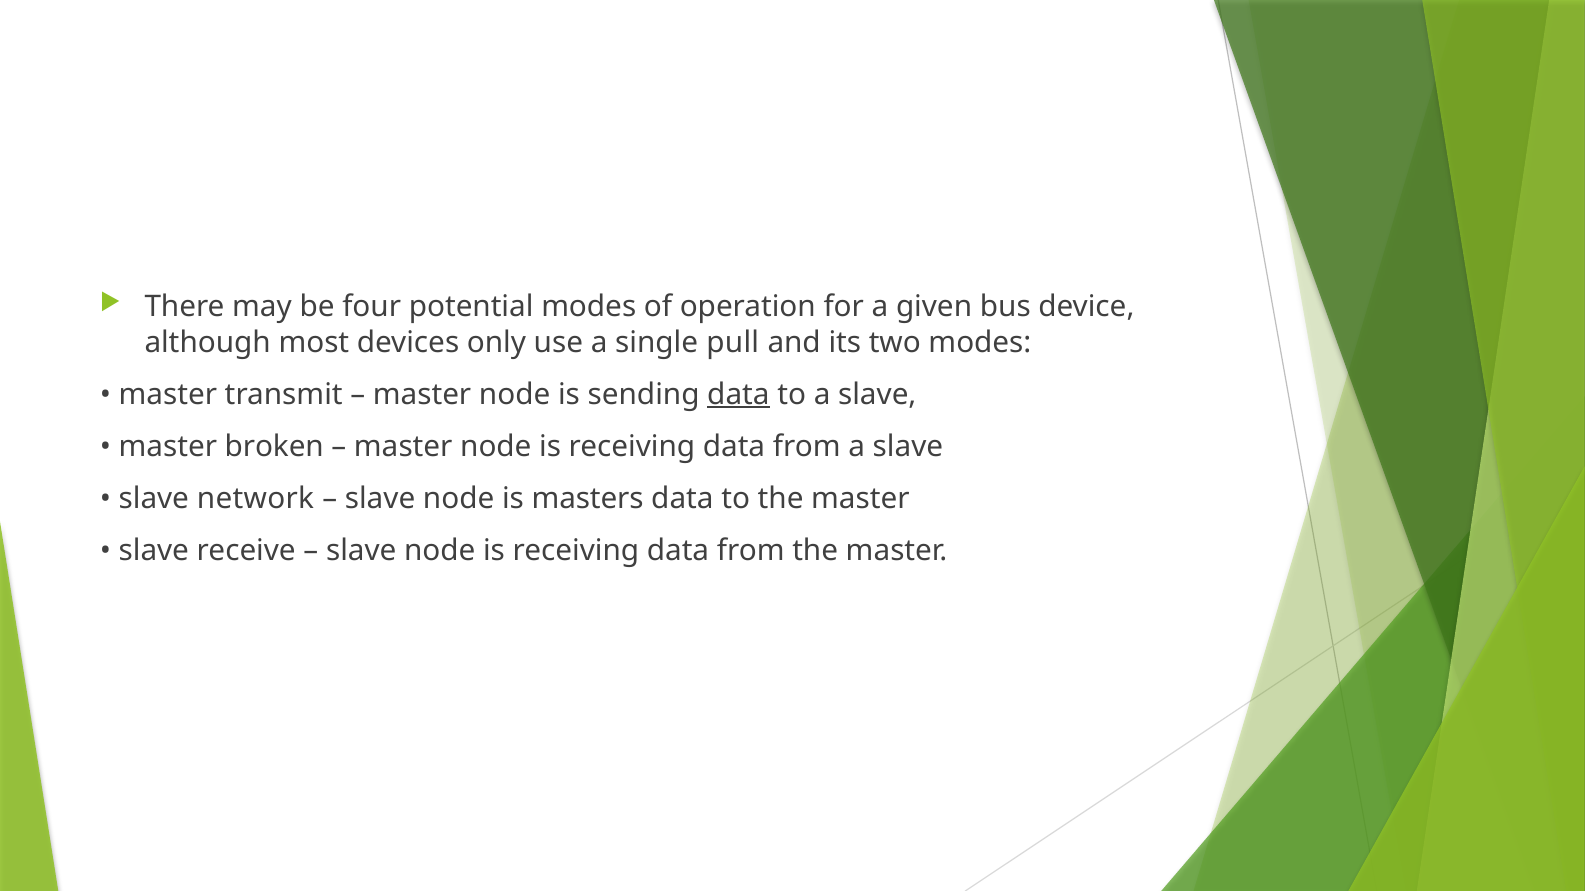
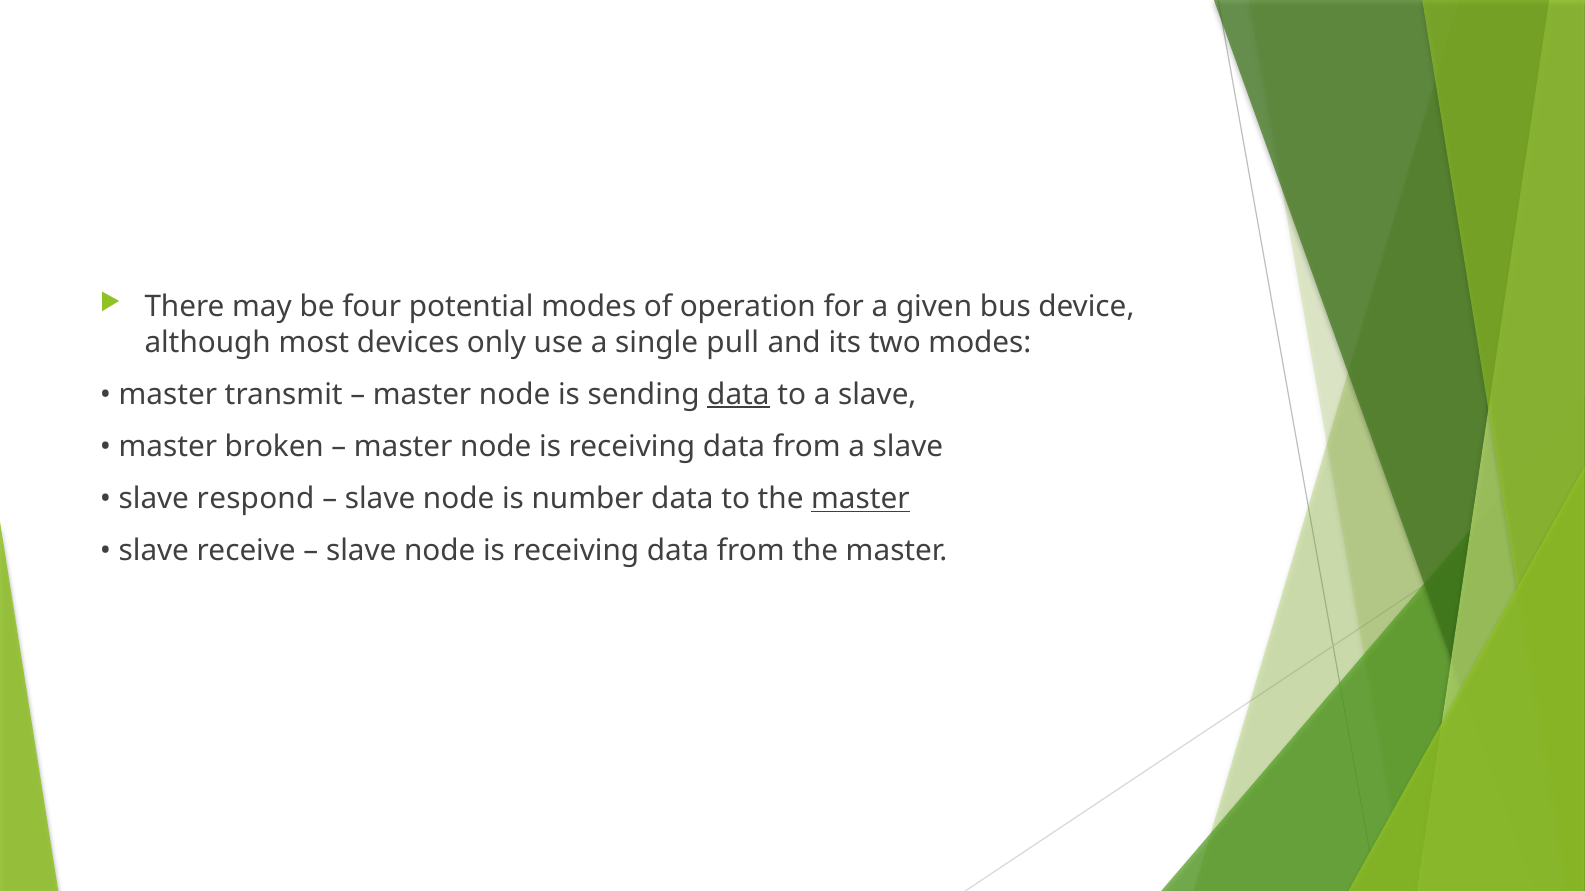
network: network -> respond
masters: masters -> number
master at (860, 499) underline: none -> present
